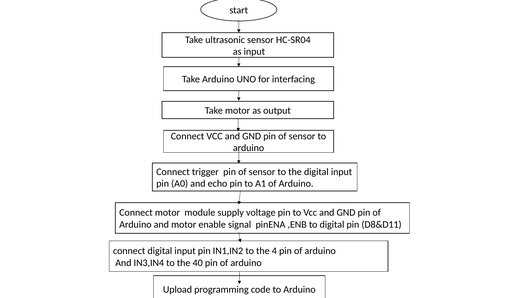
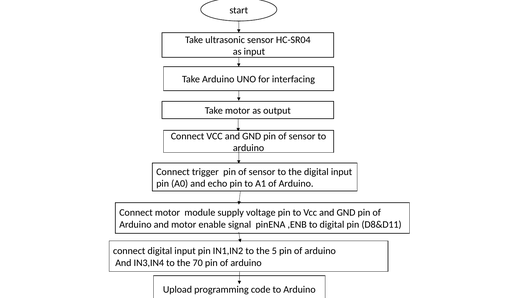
4: 4 -> 5
40: 40 -> 70
